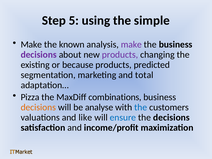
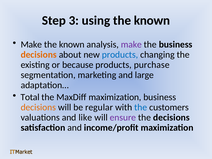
5: 5 -> 3
using the simple: simple -> known
decisions at (39, 55) colour: purple -> orange
products at (120, 55) colour: purple -> blue
predicted: predicted -> purchase
total: total -> large
Pizza: Pizza -> Total
MaxDiff combinations: combinations -> maximization
analyse: analyse -> regular
ensure colour: blue -> purple
